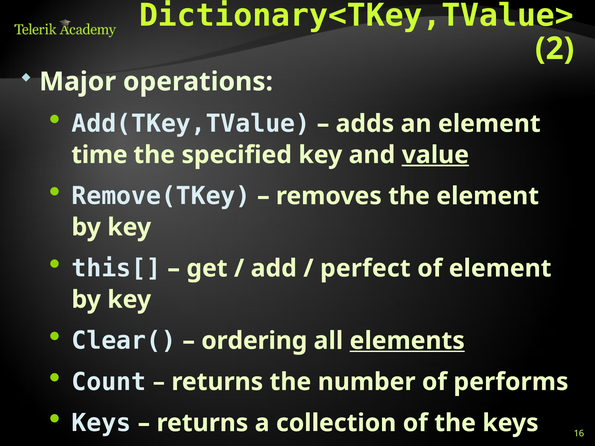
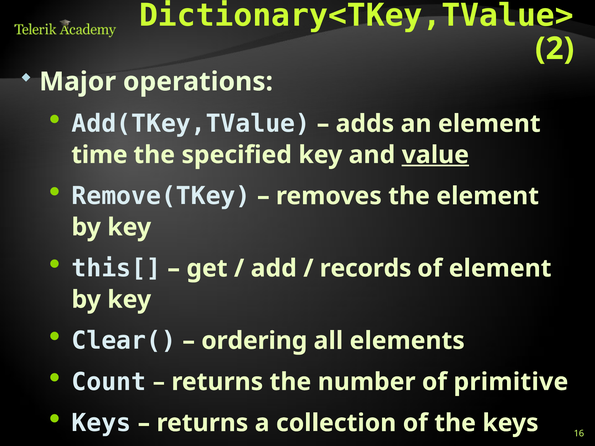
perfect: perfect -> records
elements underline: present -> none
performs: performs -> primitive
